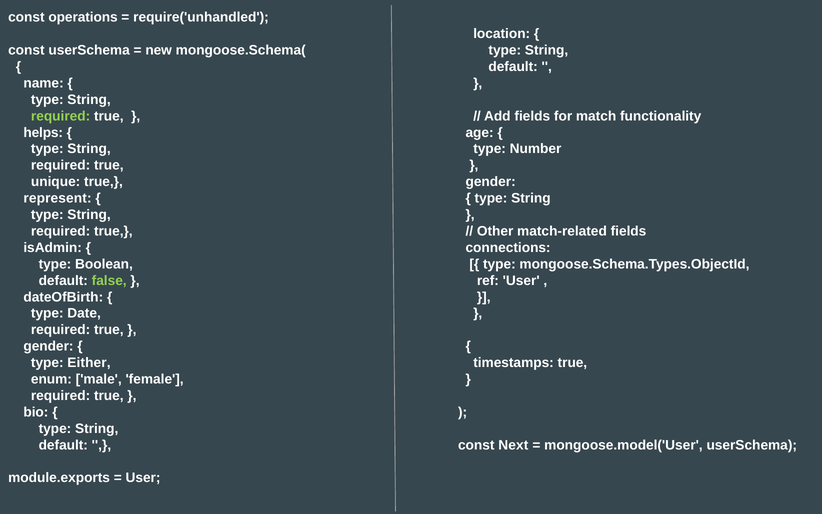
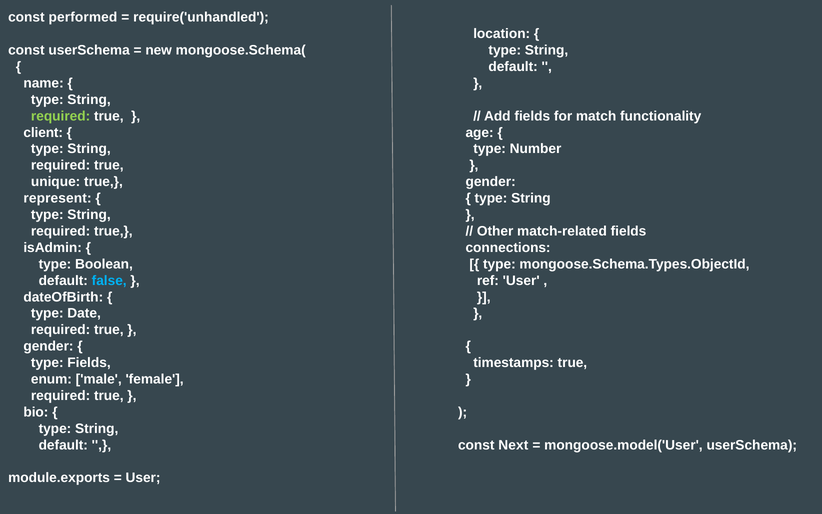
operations: operations -> performed
helps: helps -> client
false colour: light green -> light blue
type Either: Either -> Fields
